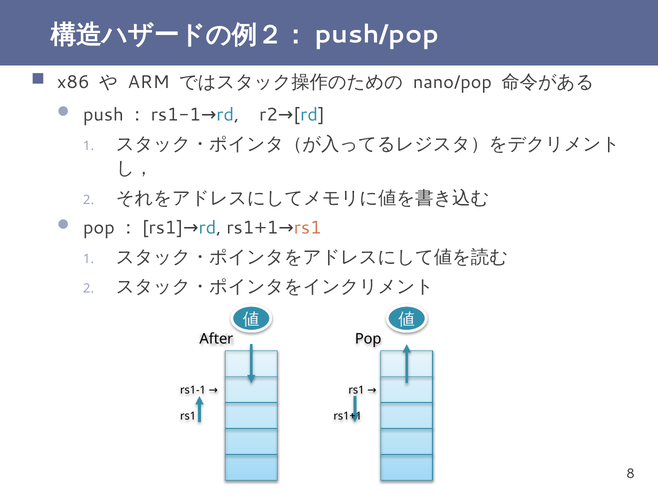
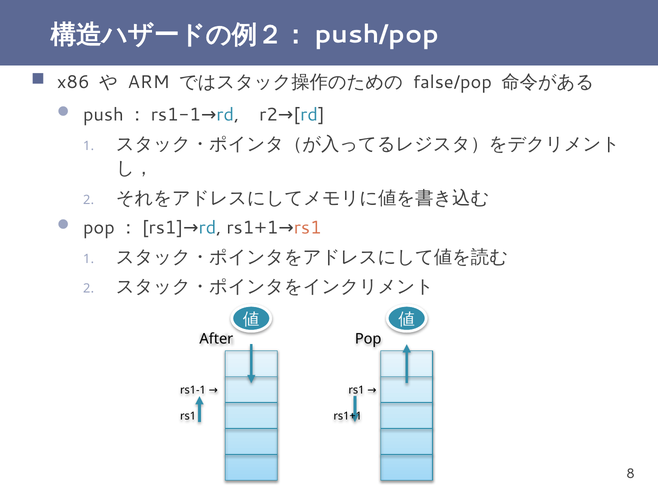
nano/pop: nano/pop -> false/pop
